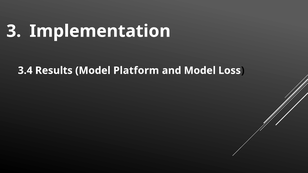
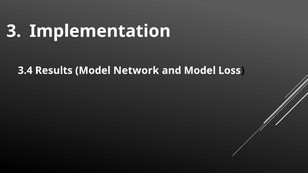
Platform: Platform -> Network
